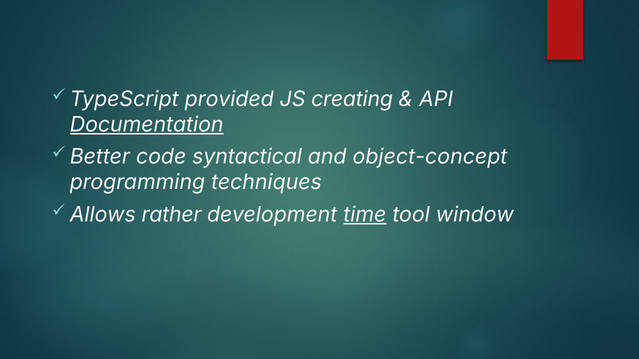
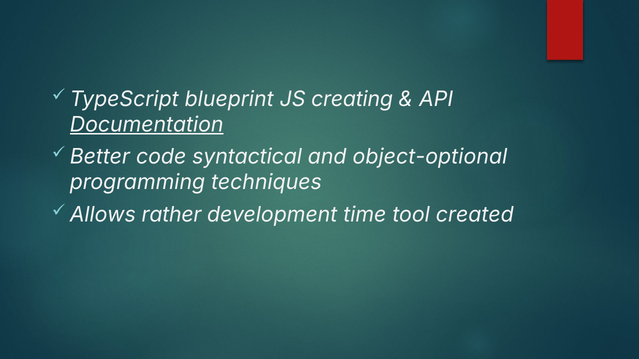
provided: provided -> blueprint
object-concept: object-concept -> object-optional
time underline: present -> none
window: window -> created
